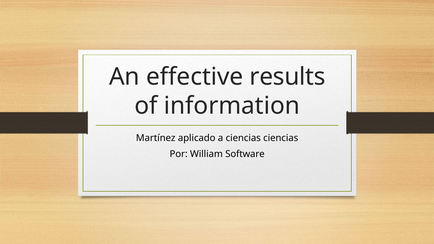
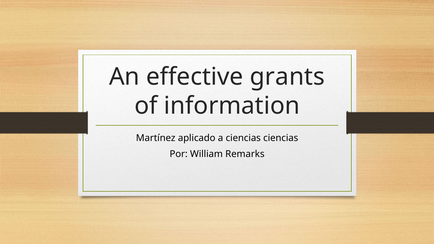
results: results -> grants
Software: Software -> Remarks
